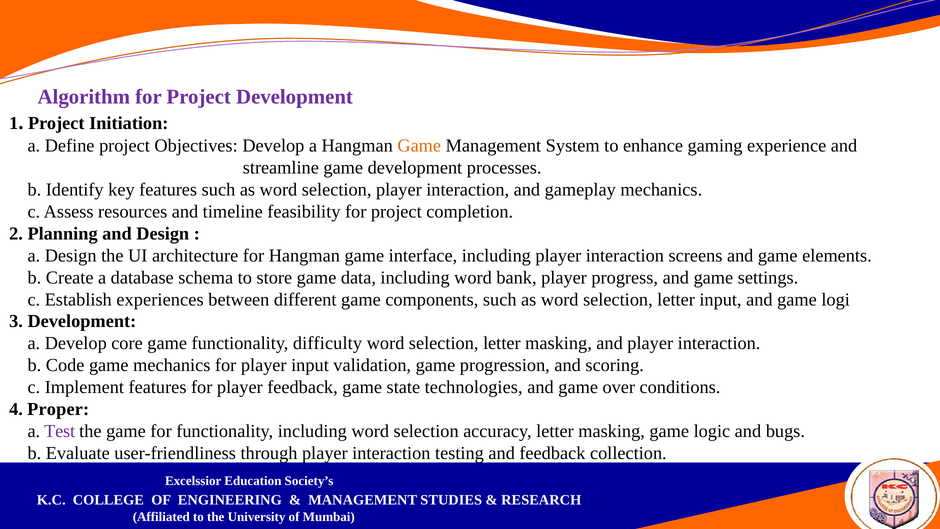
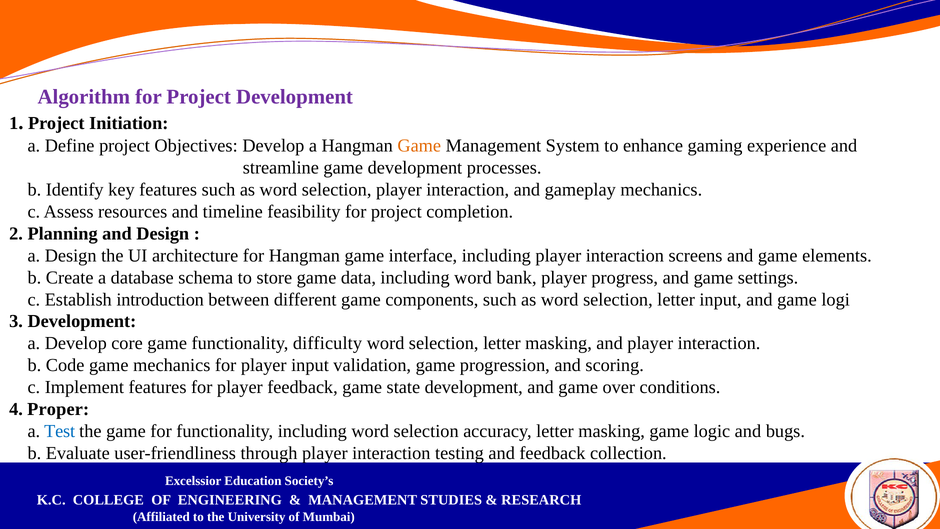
experiences: experiences -> introduction
state technologies: technologies -> development
Test colour: purple -> blue
